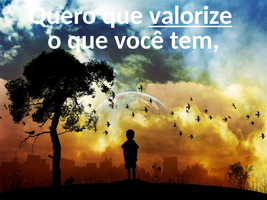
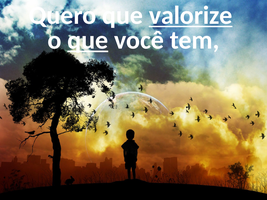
que at (88, 40) underline: none -> present
